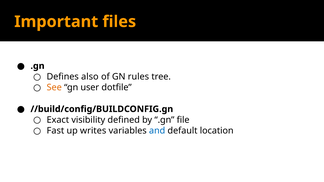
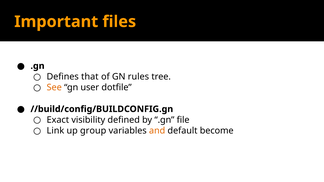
also: also -> that
Fast: Fast -> Link
writes: writes -> group
and colour: blue -> orange
location: location -> become
